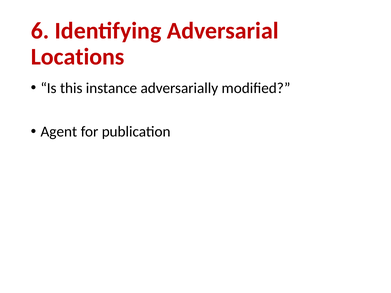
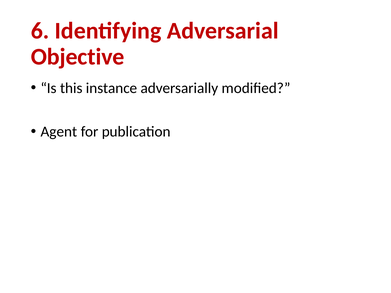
Locations: Locations -> Objective
